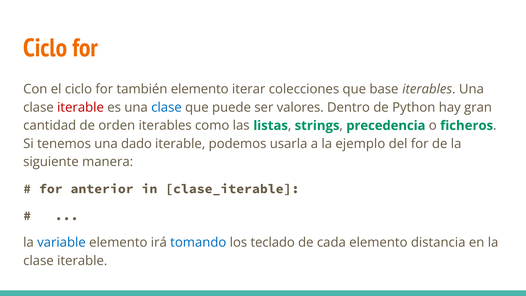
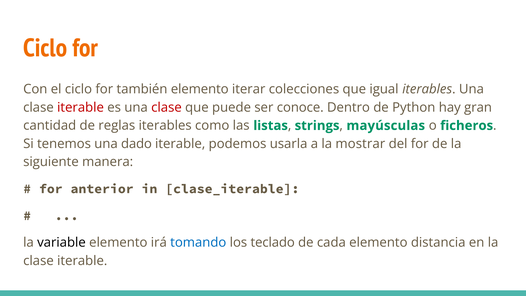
base: base -> igual
clase at (166, 107) colour: blue -> red
valores: valores -> conoce
orden: orden -> reglas
precedencia: precedencia -> mayúsculas
ejemplo: ejemplo -> mostrar
variable colour: blue -> black
